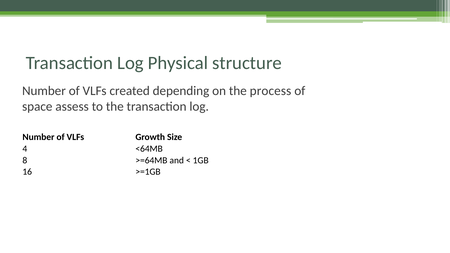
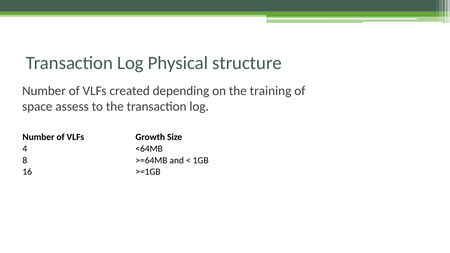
process: process -> training
